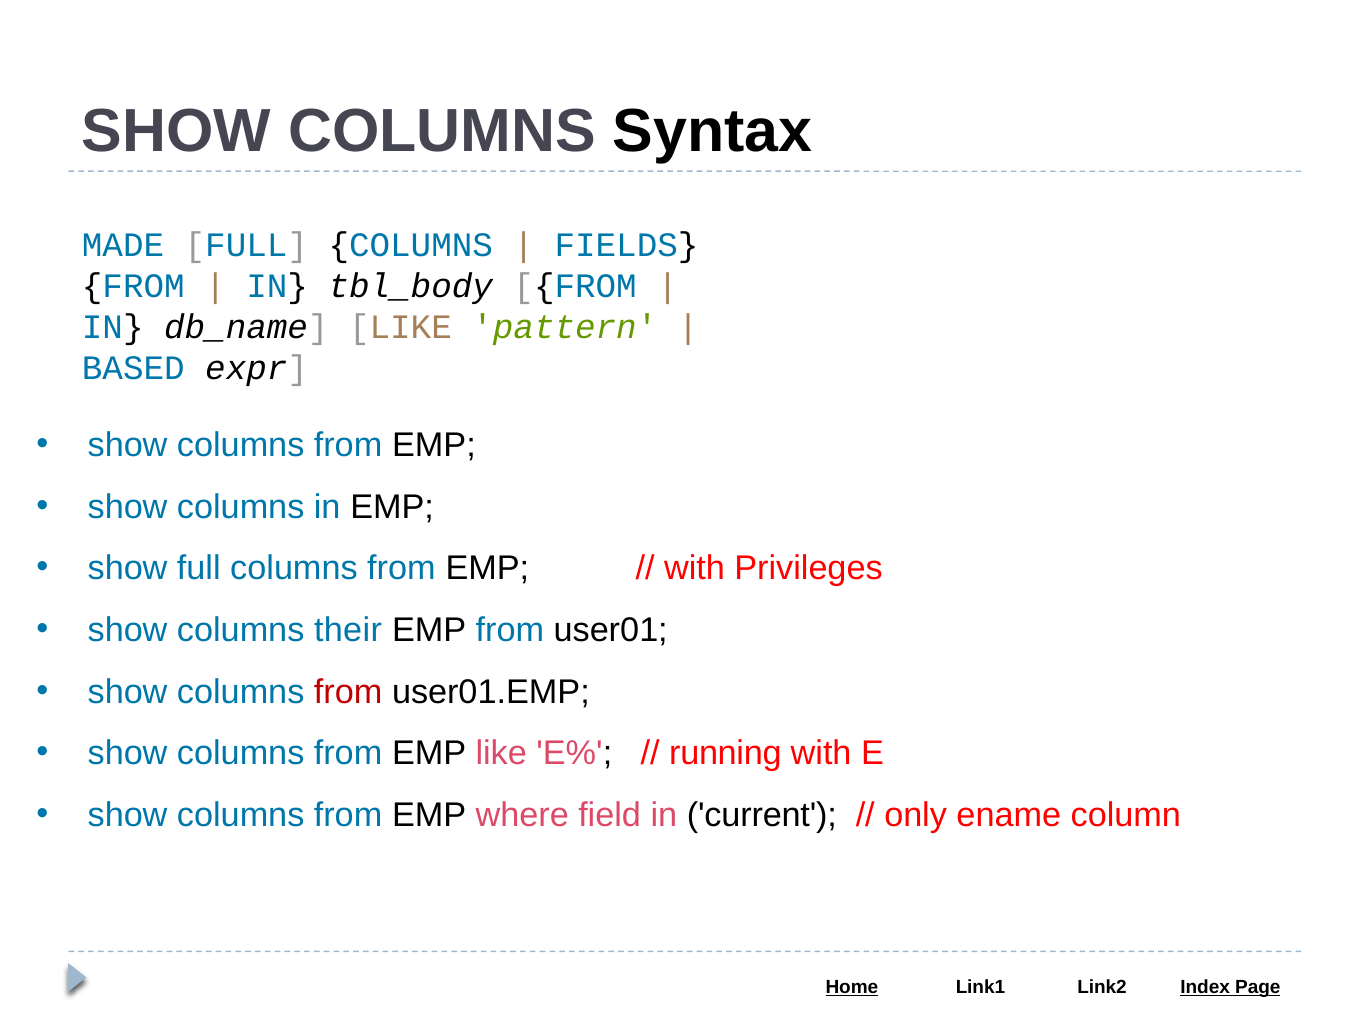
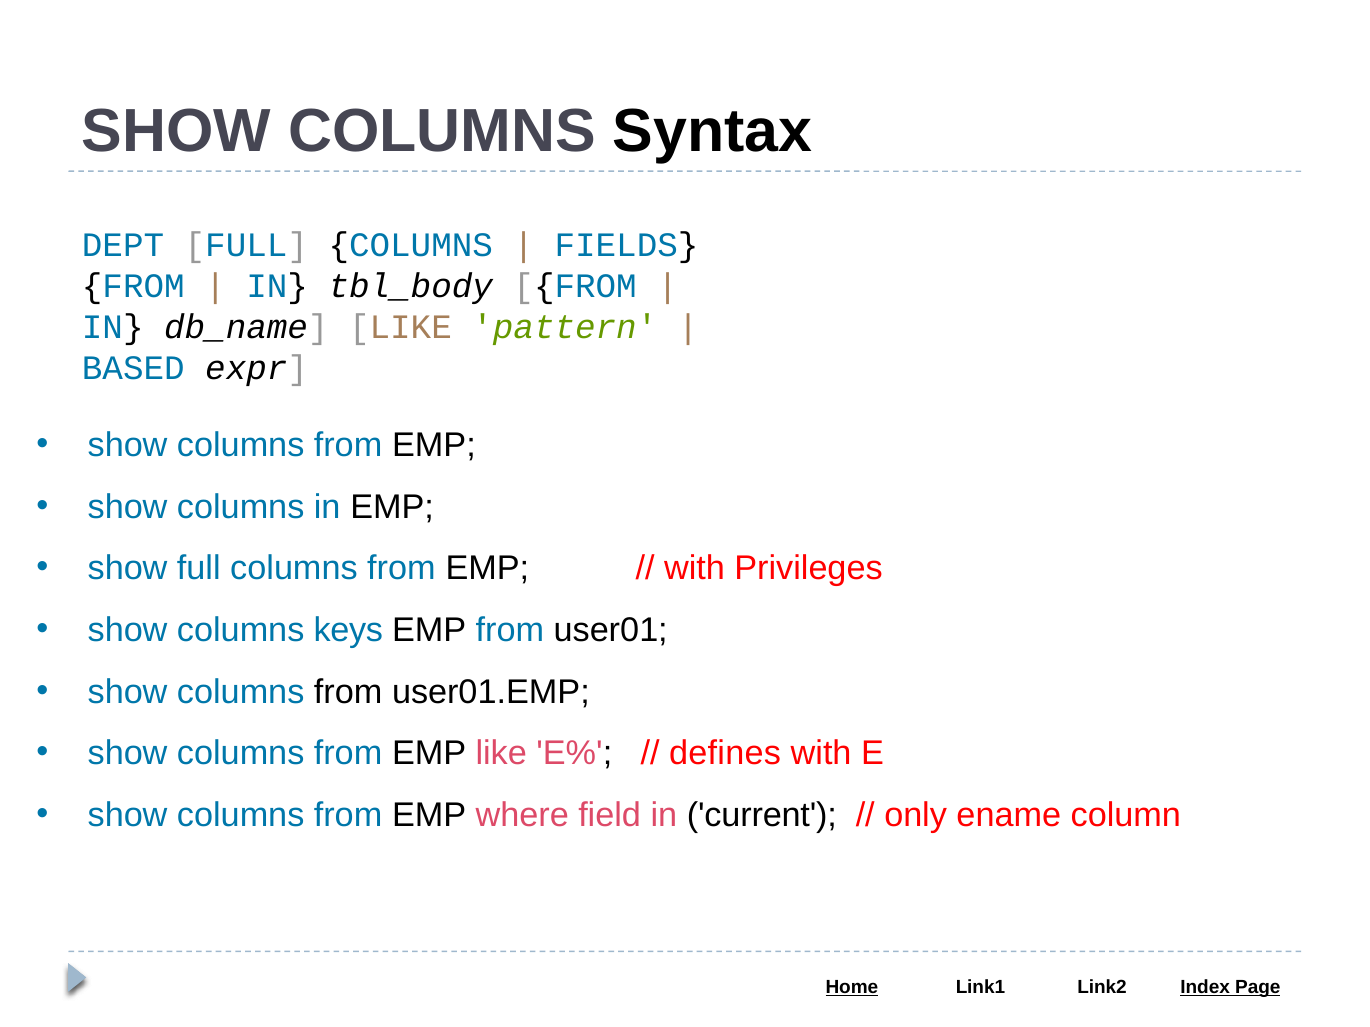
MADE: MADE -> DEPT
their: their -> keys
from at (348, 692) colour: red -> black
running: running -> defines
